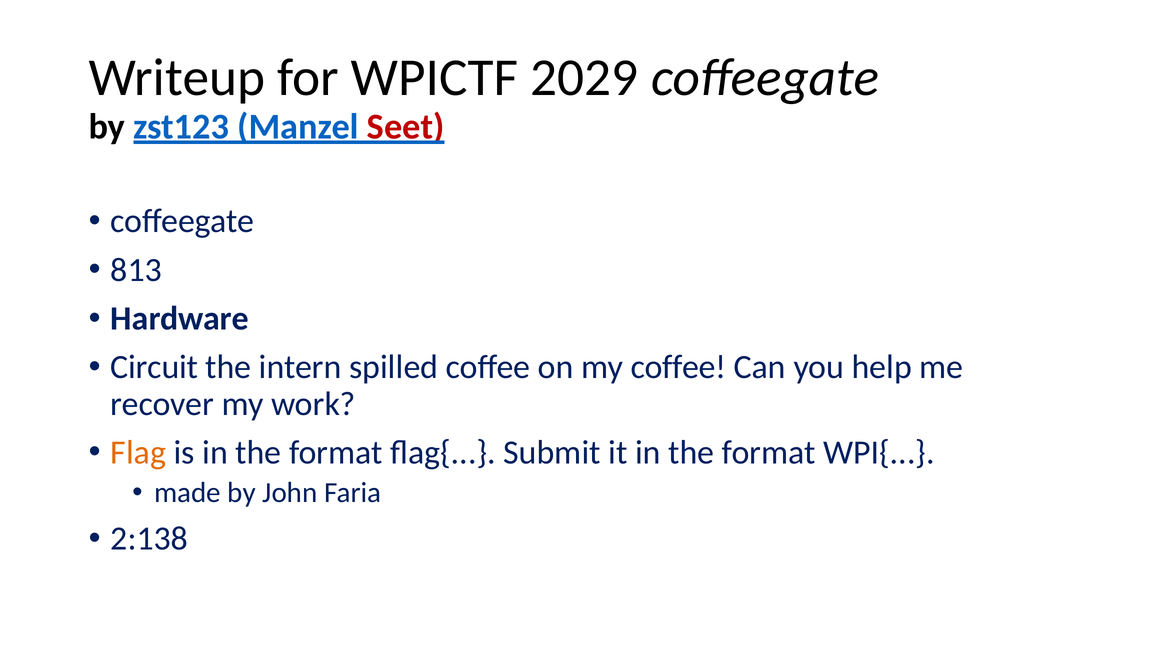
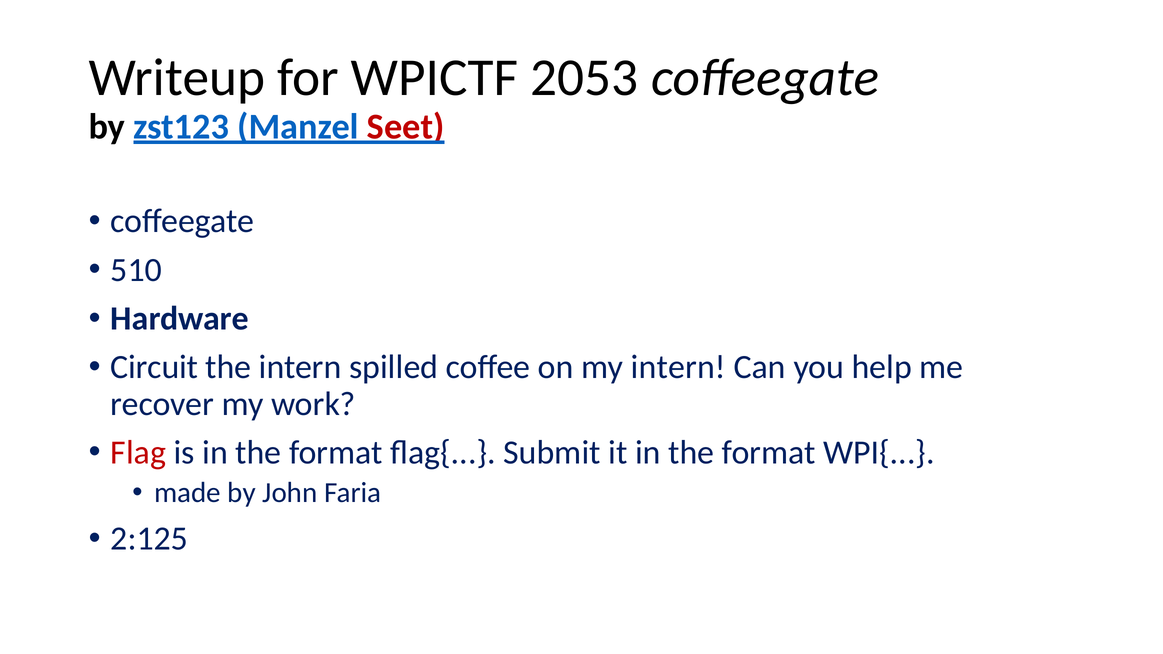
2029: 2029 -> 2053
813: 813 -> 510
my coffee: coffee -> intern
Flag colour: orange -> red
2:138: 2:138 -> 2:125
